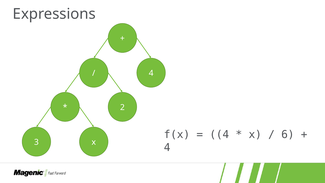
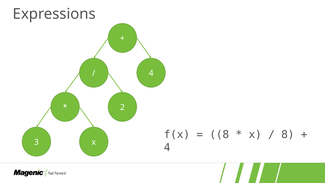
4 at (219, 134): 4 -> 8
6 at (288, 134): 6 -> 8
